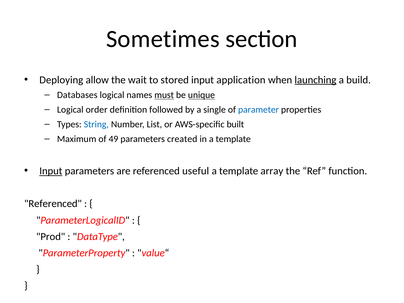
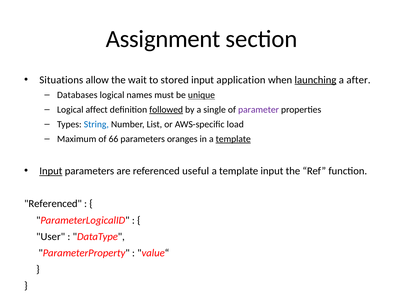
Sometimes: Sometimes -> Assignment
Deploying: Deploying -> Situations
build: build -> after
must underline: present -> none
order: order -> affect
followed underline: none -> present
parameter colour: blue -> purple
built: built -> load
49: 49 -> 66
created: created -> oranges
template at (233, 139) underline: none -> present
template array: array -> input
Prod: Prod -> User
